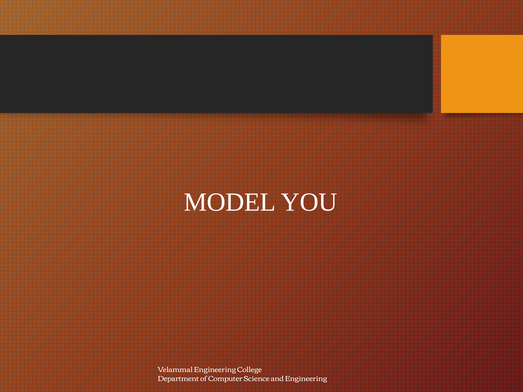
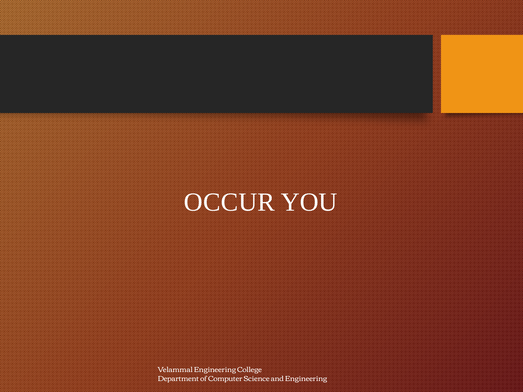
MODEL: MODEL -> OCCUR
